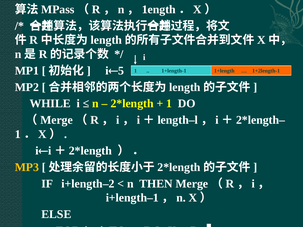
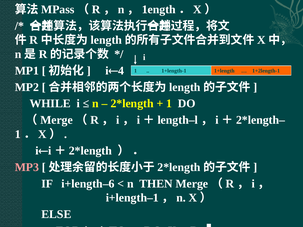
5: 5 -> 4
MP3 colour: yellow -> pink
i+length–2: i+length–2 -> i+length–6
